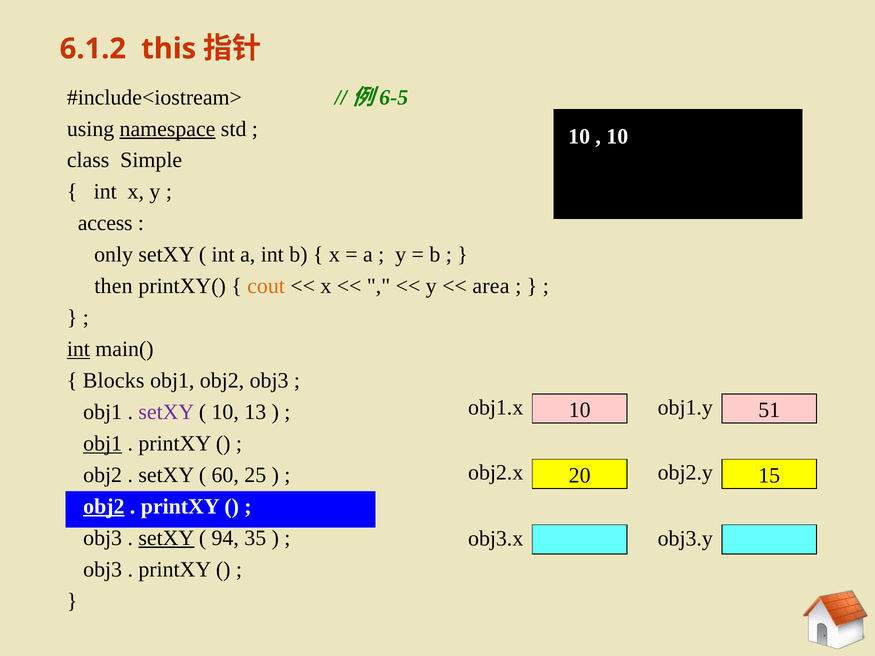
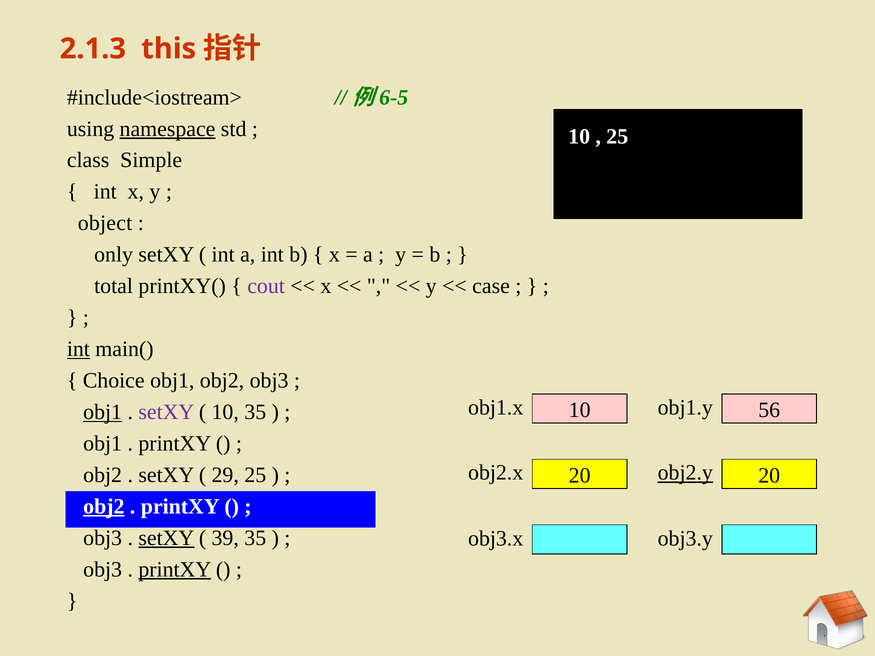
6.1.2: 6.1.2 -> 2.1.3
10 at (617, 137): 10 -> 25
access: access -> object
then: then -> total
cout colour: orange -> purple
area: area -> case
Blocks: Blocks -> Choice
51: 51 -> 56
obj1 at (103, 412) underline: none -> present
10 13: 13 -> 35
obj1 at (103, 444) underline: present -> none
obj2.y underline: none -> present
60: 60 -> 29
20 15: 15 -> 20
94: 94 -> 39
printXY at (175, 570) underline: none -> present
